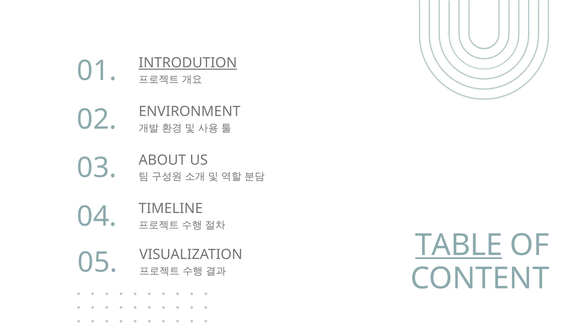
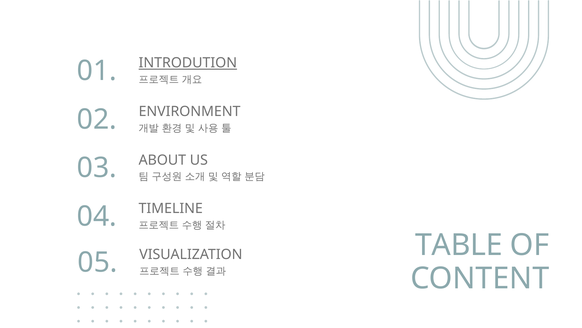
TABLE underline: present -> none
